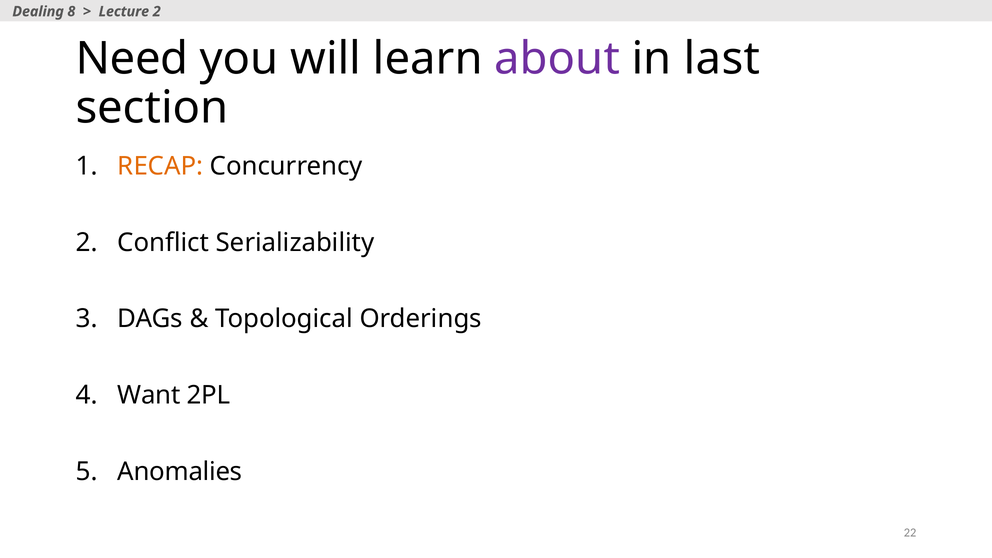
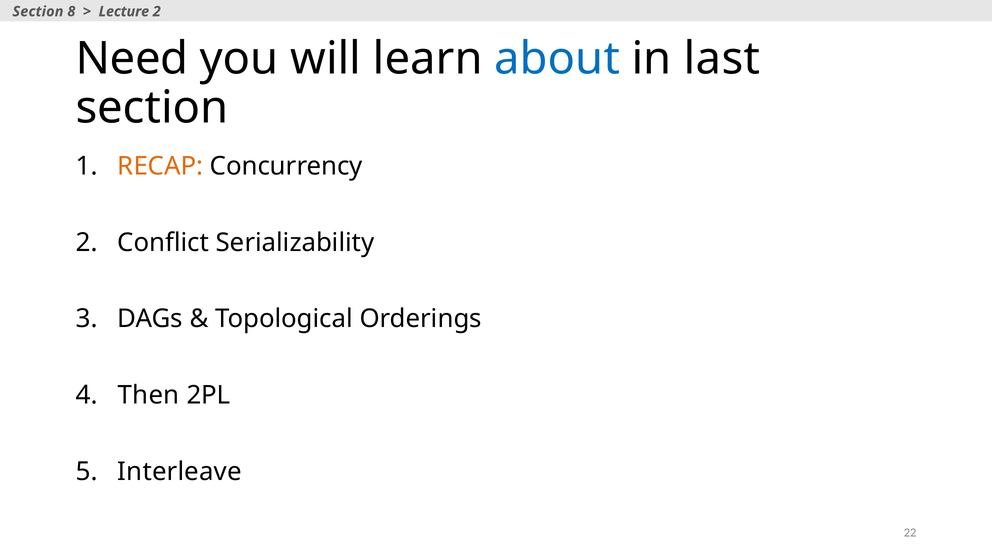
Dealing at (38, 12): Dealing -> Section
about colour: purple -> blue
Want: Want -> Then
Anomalies: Anomalies -> Interleave
